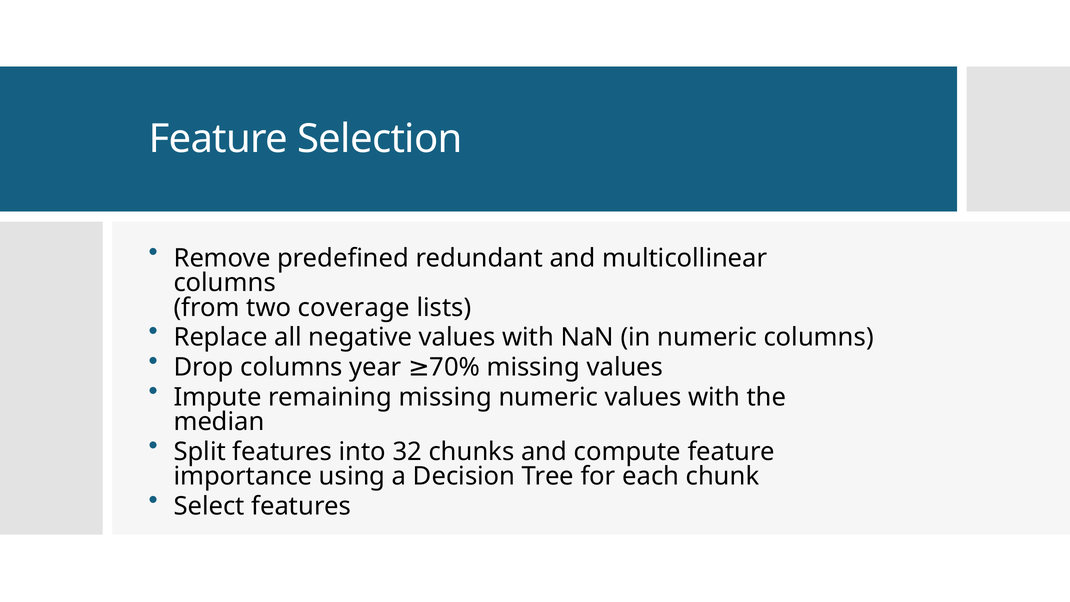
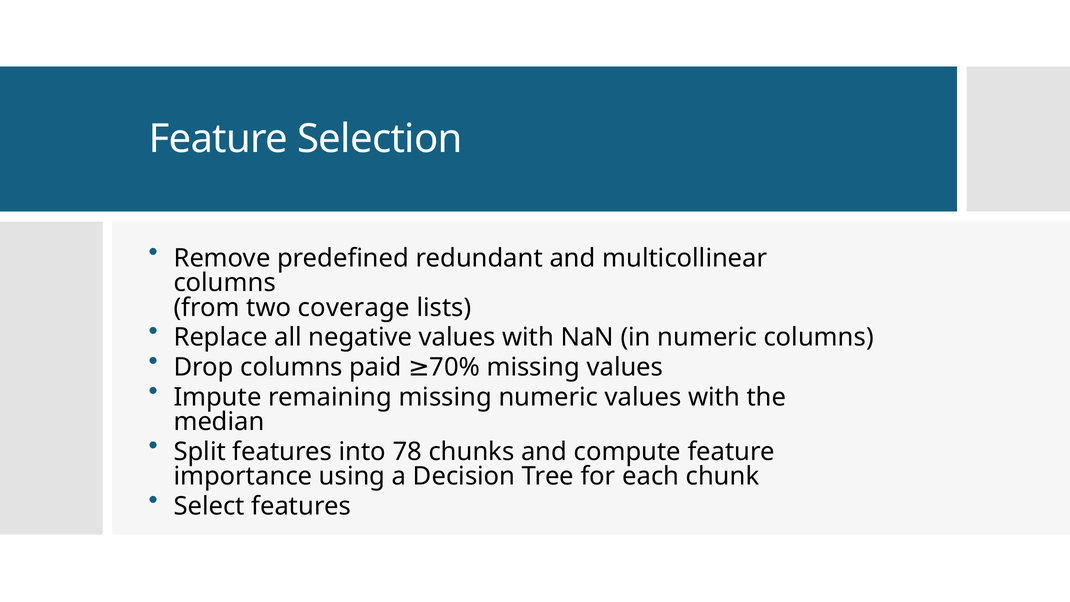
year: year -> paid
32: 32 -> 78
